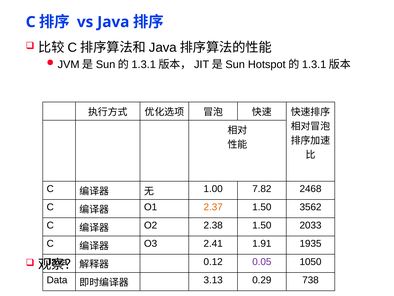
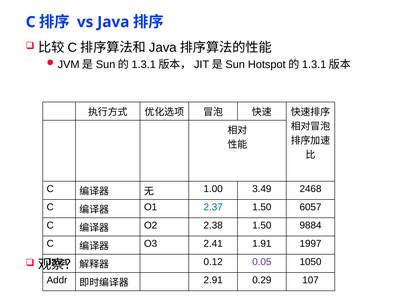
7.82: 7.82 -> 3.49
2.37 colour: orange -> blue
3562: 3562 -> 6057
2033: 2033 -> 9884
1935: 1935 -> 1997
Data: Data -> Addr
3.13: 3.13 -> 2.91
738: 738 -> 107
